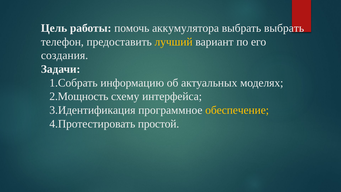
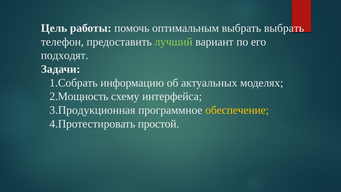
аккумулятора: аккумулятора -> оптимальным
лучший colour: yellow -> light green
создания: создания -> подходят
3.Идентификация: 3.Идентификация -> 3.Продукционная
